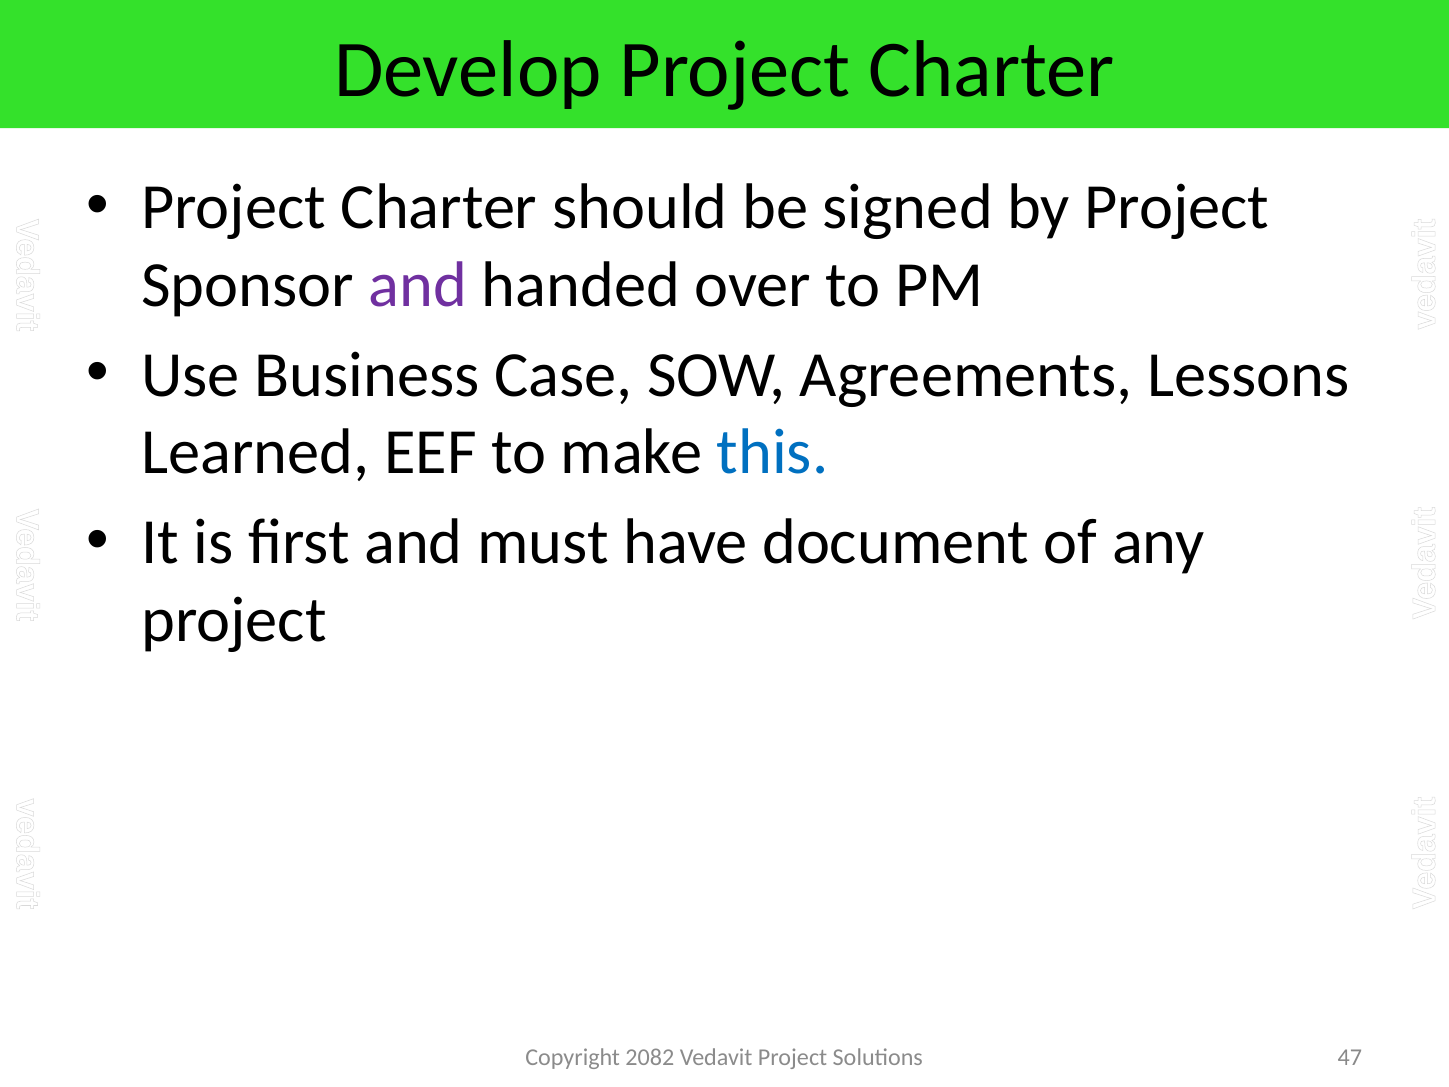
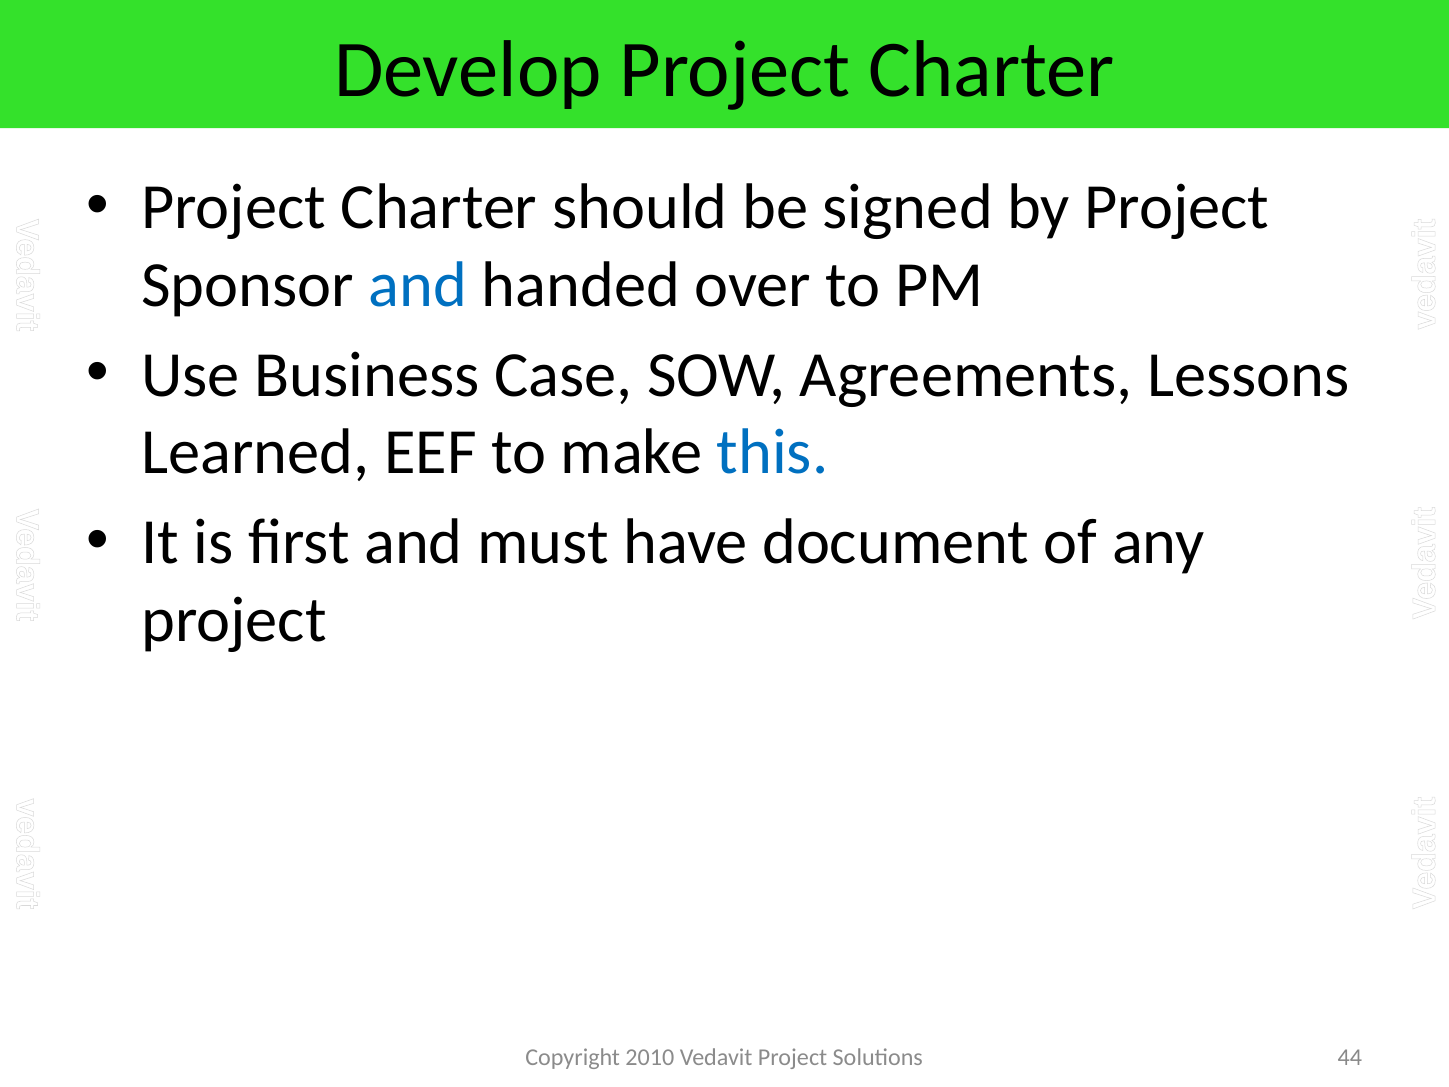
and at (418, 285) colour: purple -> blue
2082: 2082 -> 2010
47: 47 -> 44
